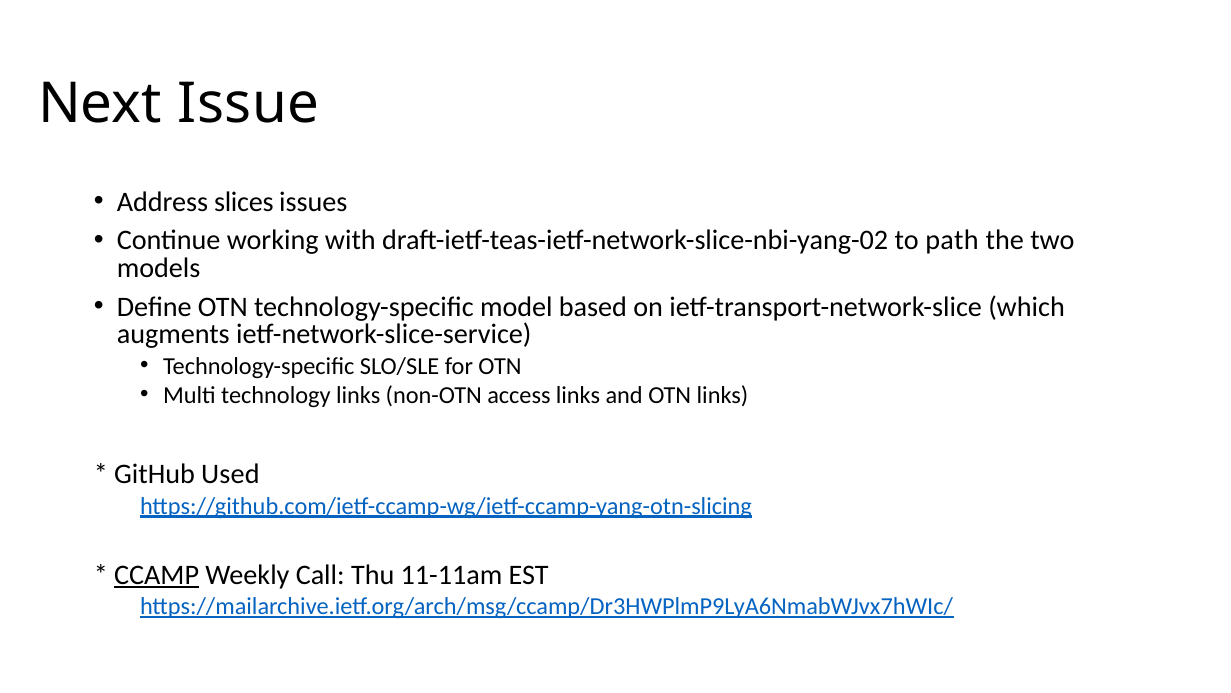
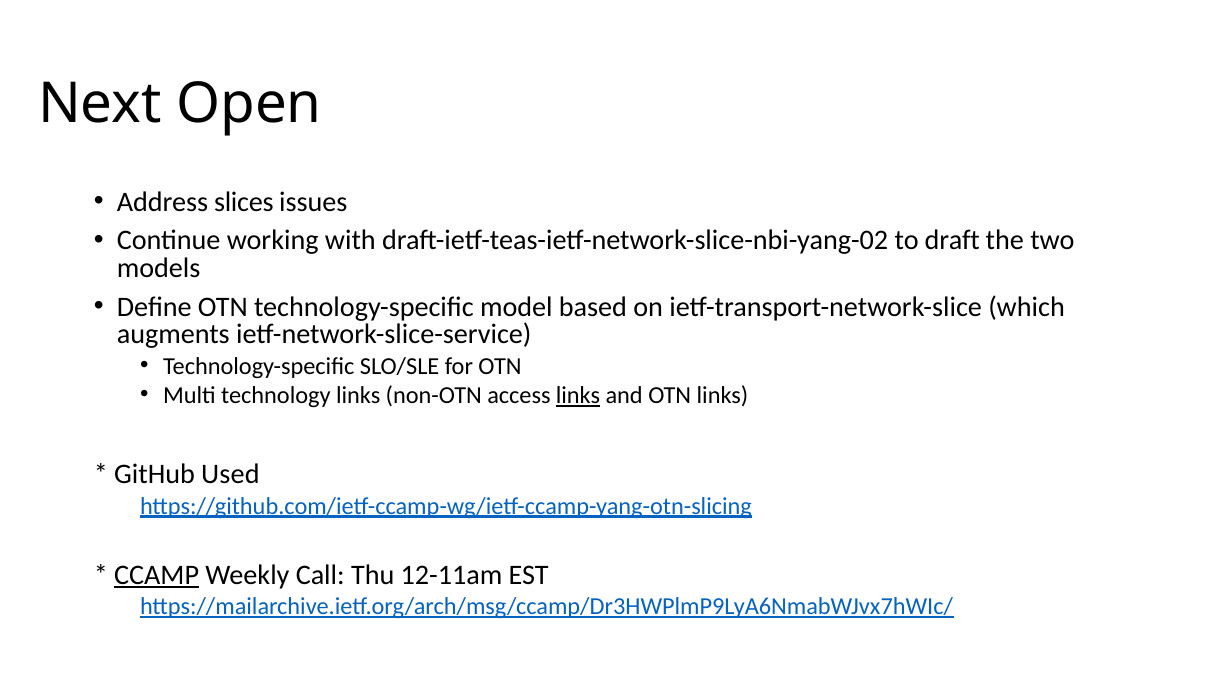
Issue: Issue -> Open
path: path -> draft
links at (578, 395) underline: none -> present
11-11am: 11-11am -> 12-11am
